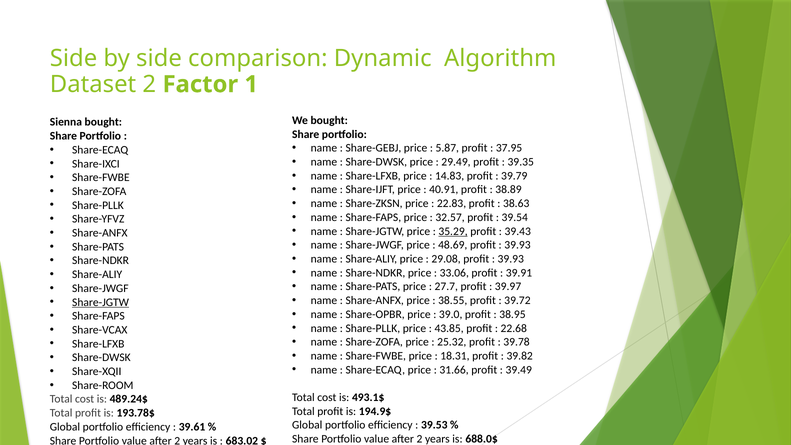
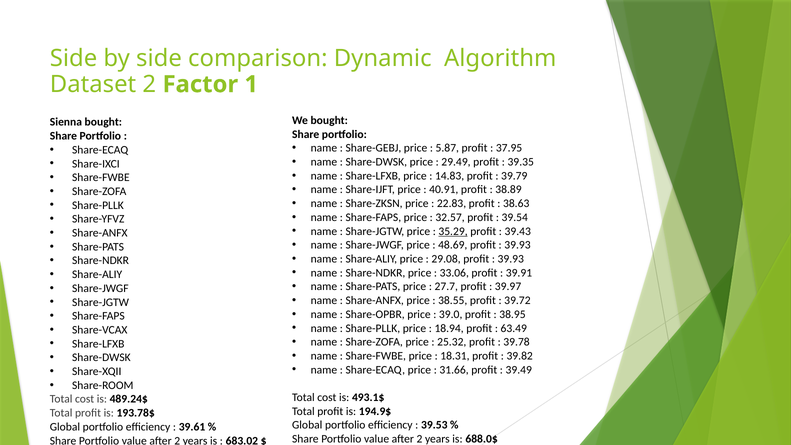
Share-JGTW at (101, 302) underline: present -> none
43.85: 43.85 -> 18.94
22.68: 22.68 -> 63.49
